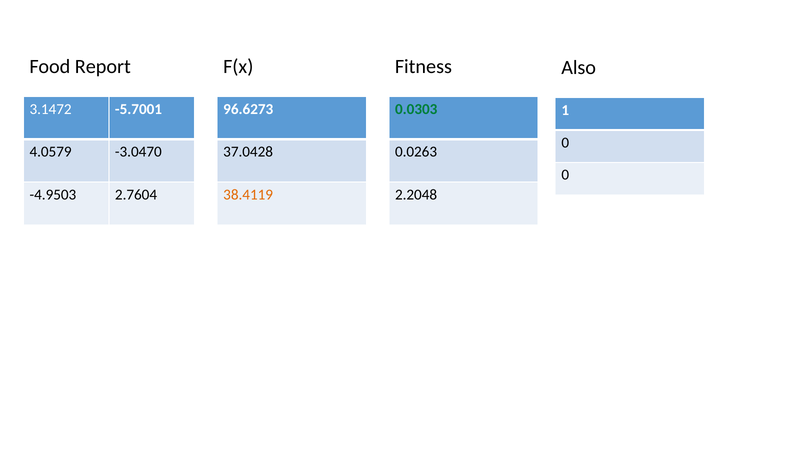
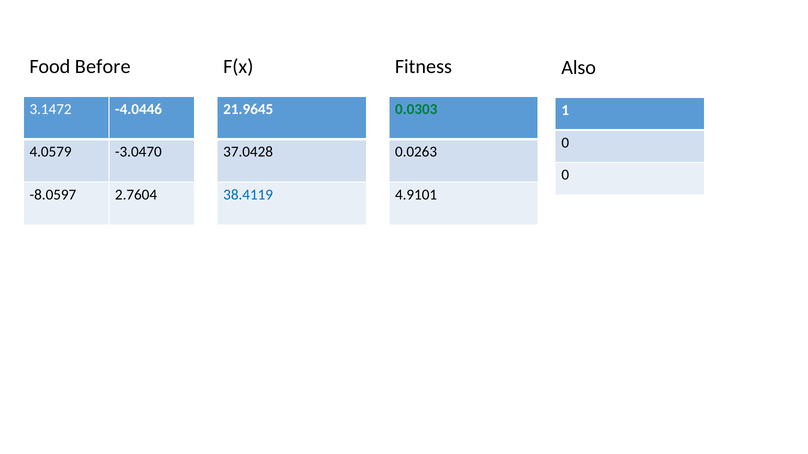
Report: Report -> Before
-5.7001: -5.7001 -> -4.0446
96.6273: 96.6273 -> 21.9645
-4.9503: -4.9503 -> -8.0597
38.4119 colour: orange -> blue
2.2048: 2.2048 -> 4.9101
